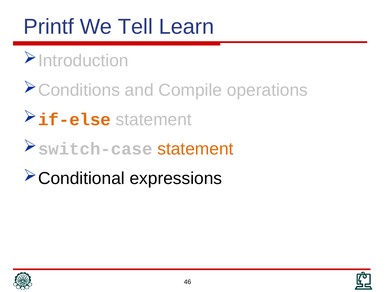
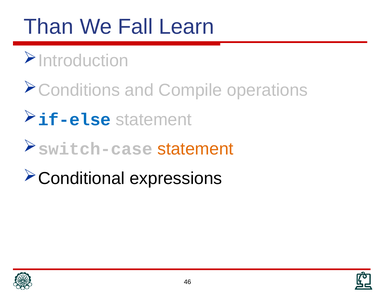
Printf: Printf -> Than
Tell: Tell -> Fall
if-else colour: orange -> blue
